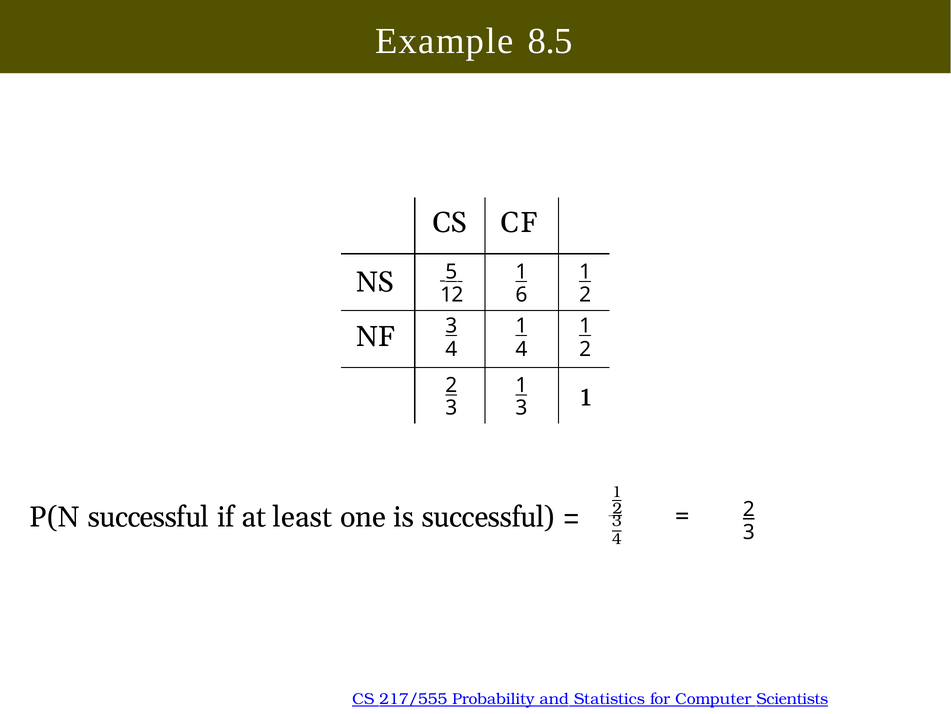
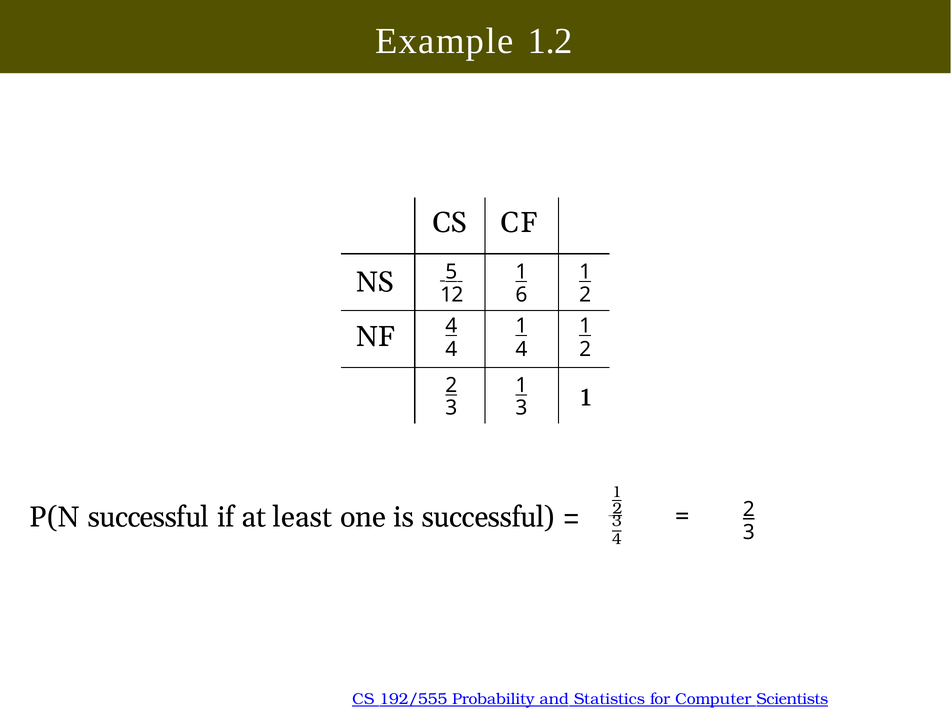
8.5: 8.5 -> 1.2
NF 3: 3 -> 4
217/555: 217/555 -> 192/555
